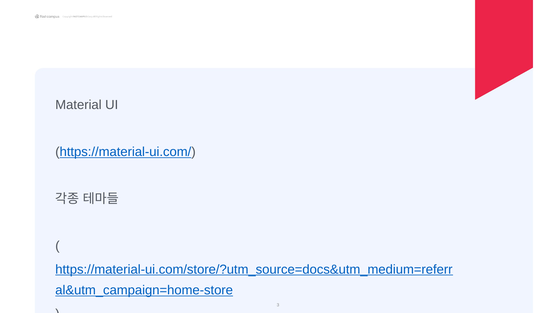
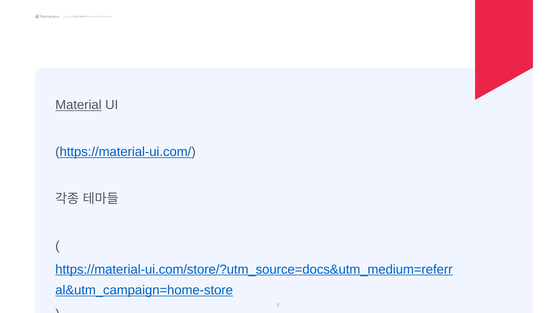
Material underline: none -> present
